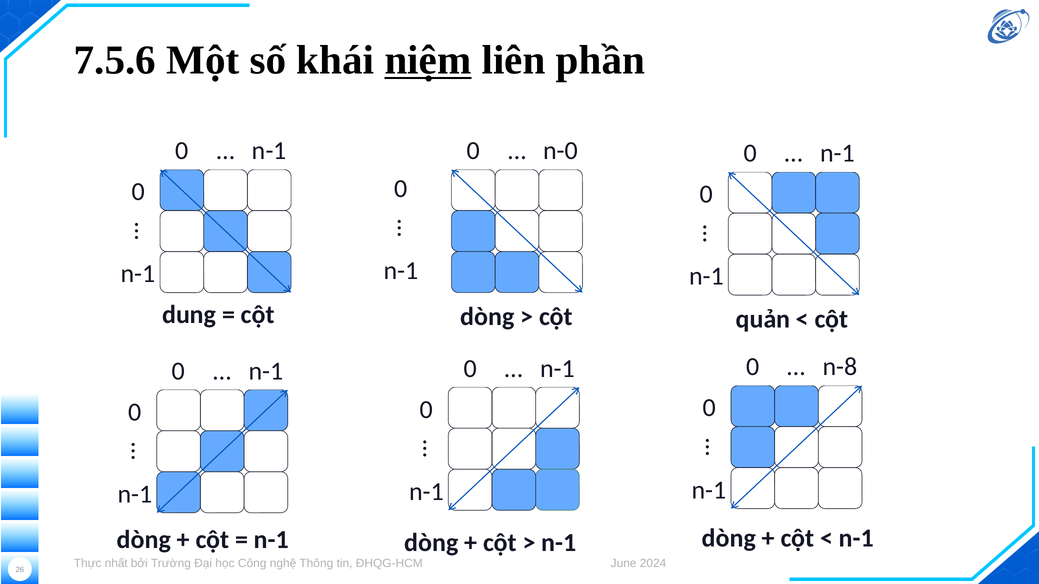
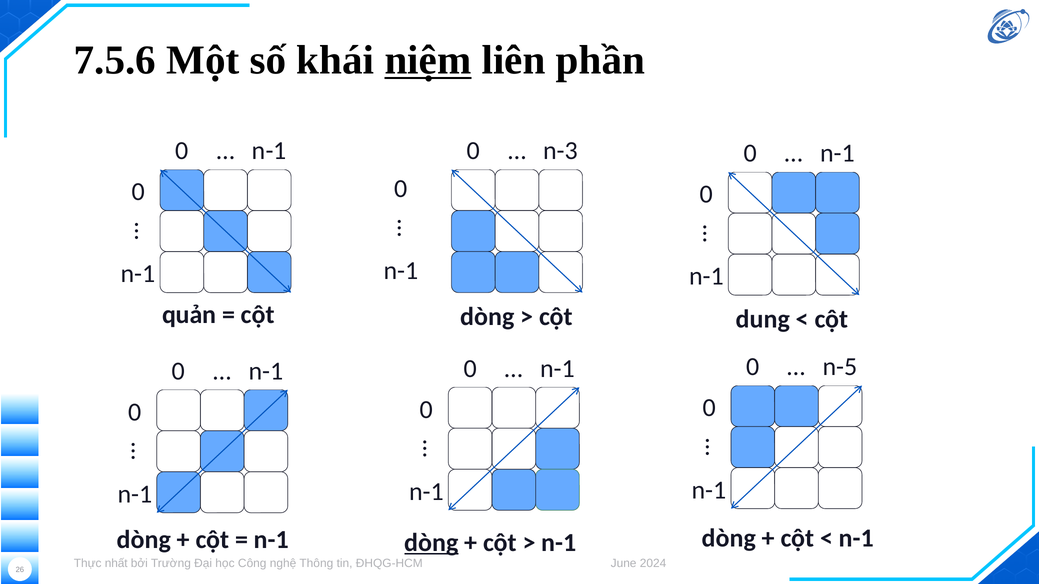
n-0: n-0 -> n-3
dung: dung -> quản
quản: quản -> dung
n-8: n-8 -> n-5
dòng at (431, 543) underline: none -> present
